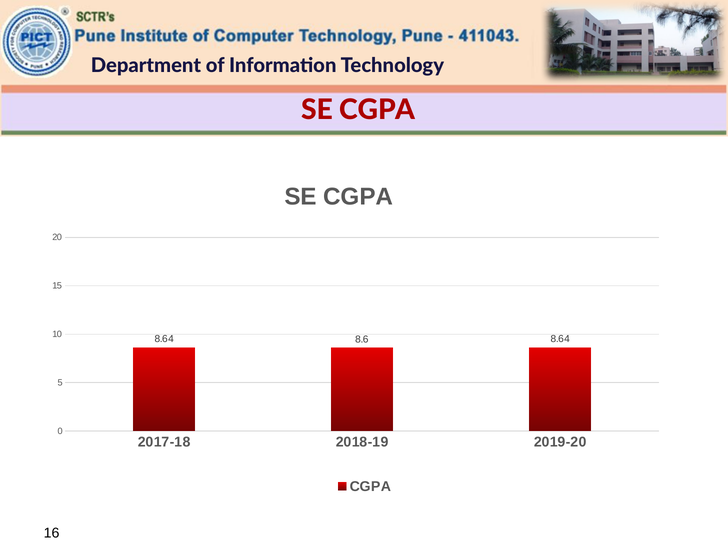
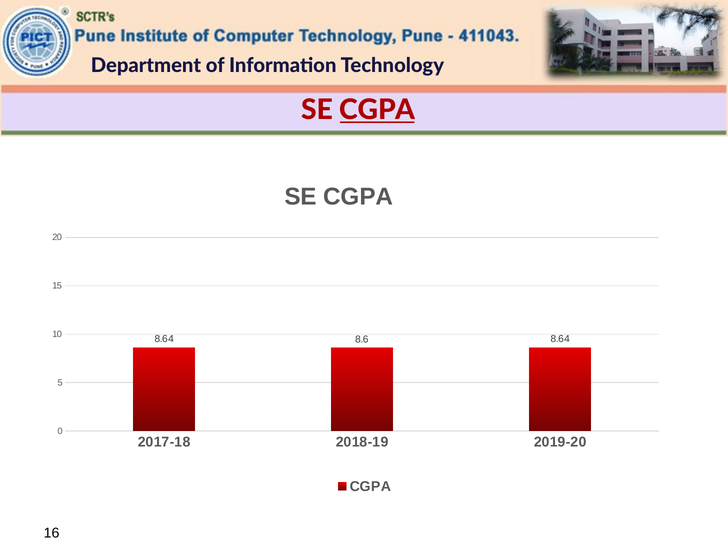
CGPA at (377, 110) underline: none -> present
